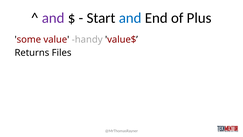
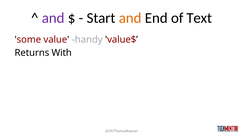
and at (130, 18) colour: blue -> orange
Plus: Plus -> Text
Files: Files -> With
